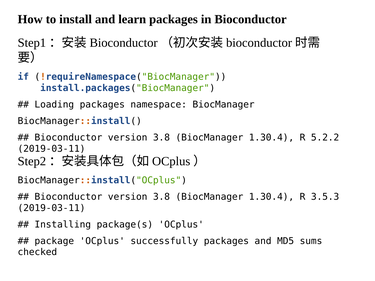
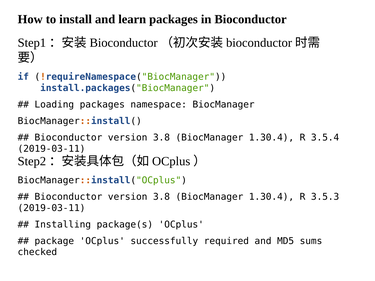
5.2.2: 5.2.2 -> 3.5.4
successfully packages: packages -> required
